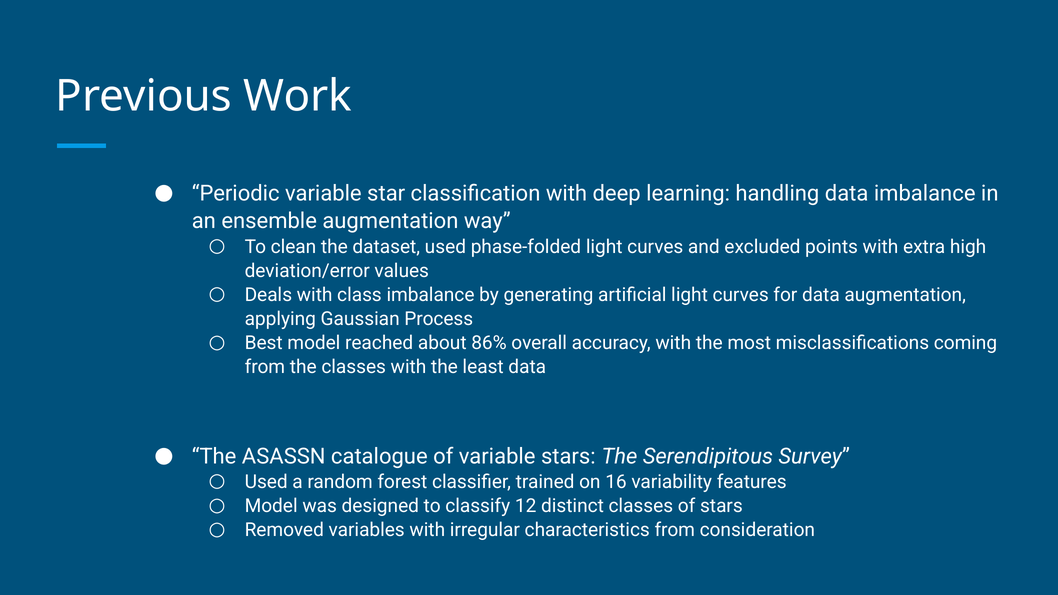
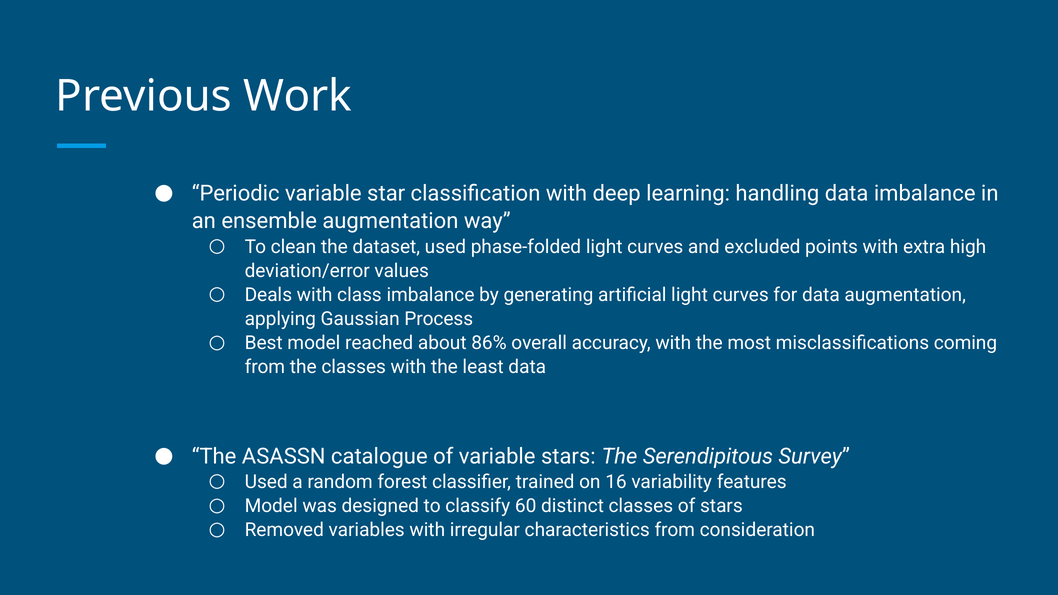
12: 12 -> 60
